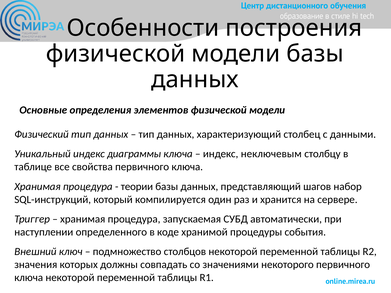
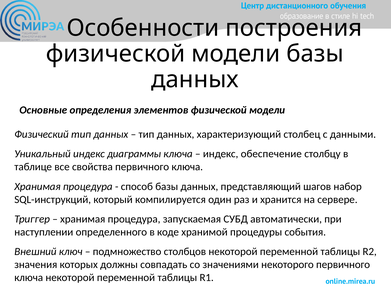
неключевым: неключевым -> обеспечение
теории: теории -> способ
